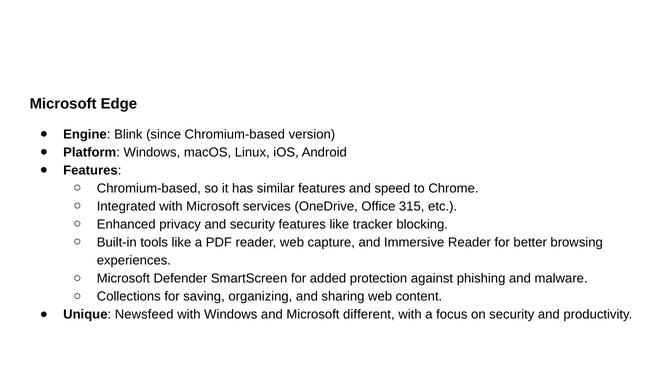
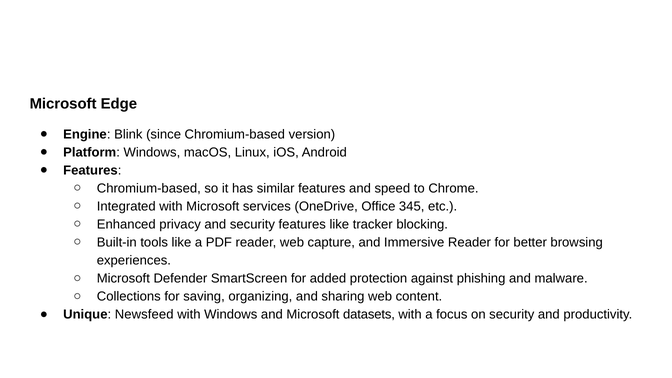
315: 315 -> 345
different: different -> datasets
